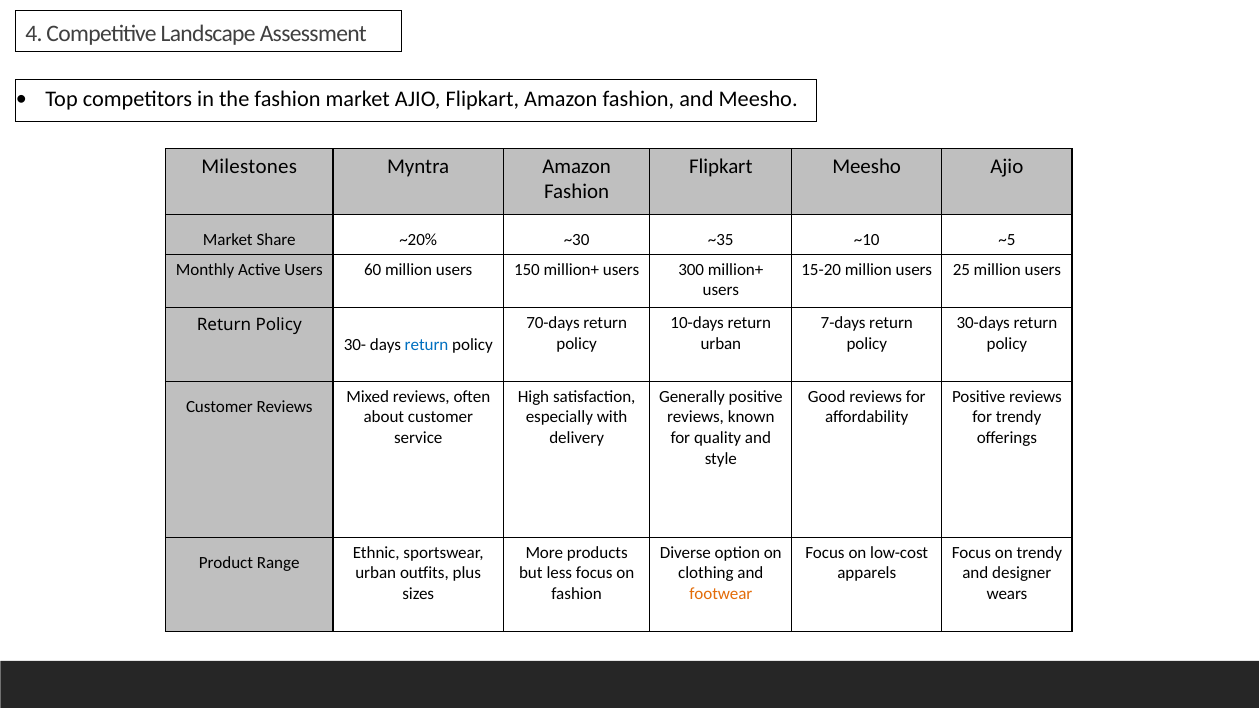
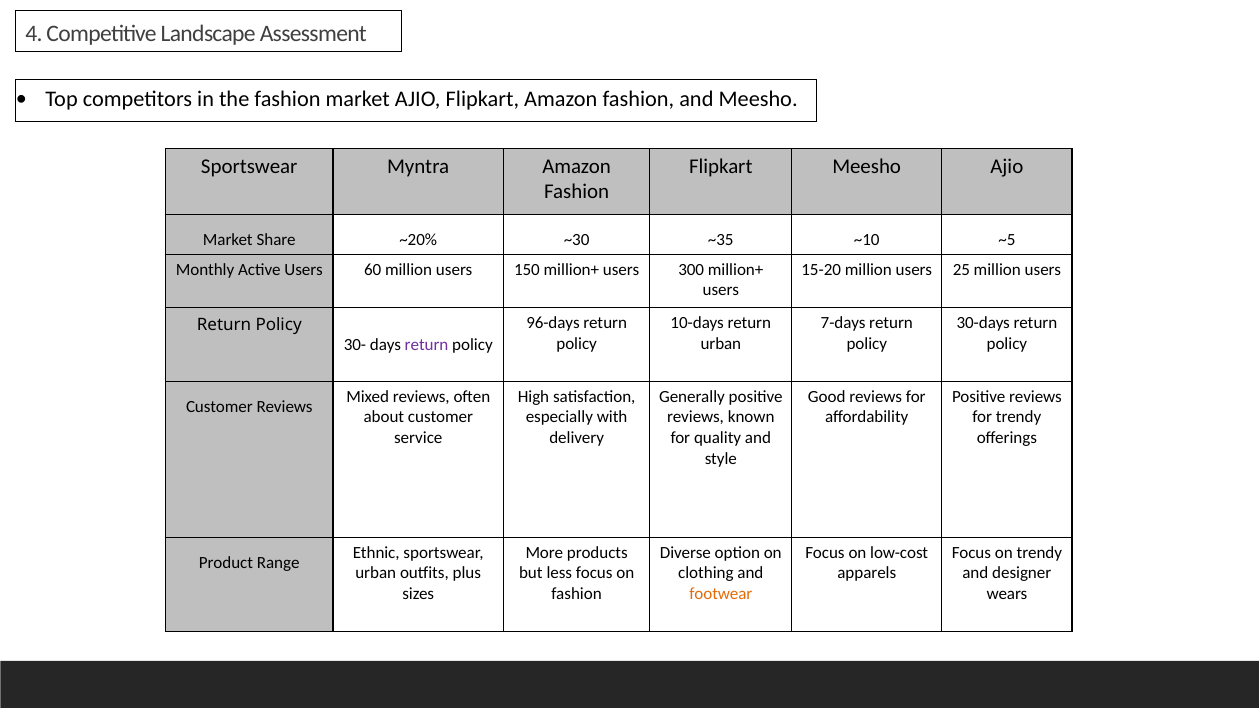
Milestones at (249, 166): Milestones -> Sportswear
70-days: 70-days -> 96-days
return at (427, 345) colour: blue -> purple
